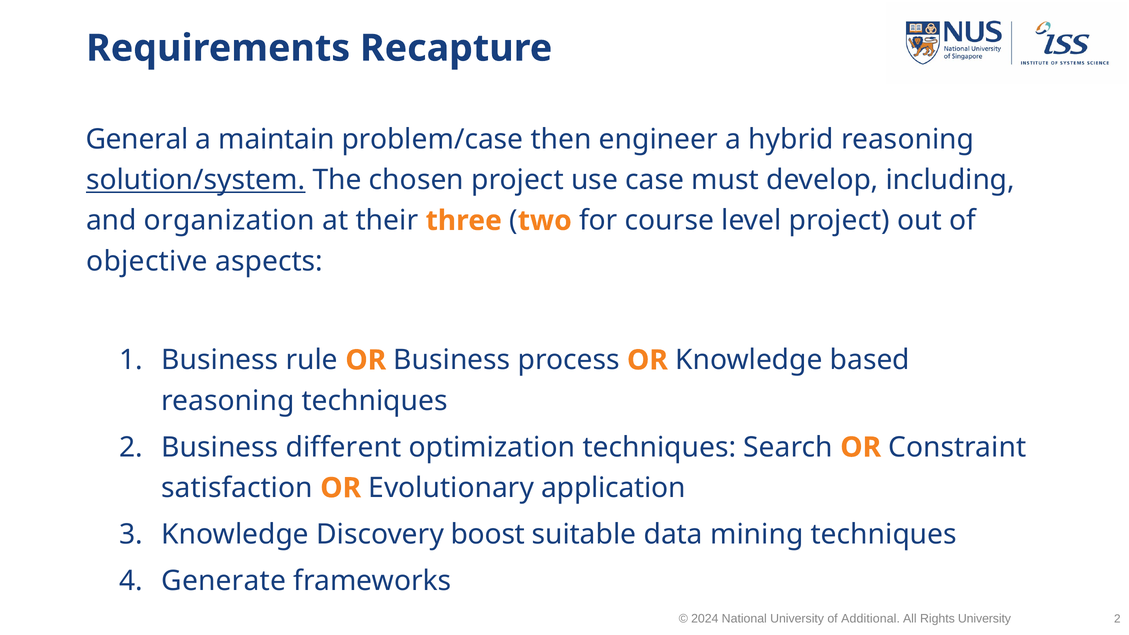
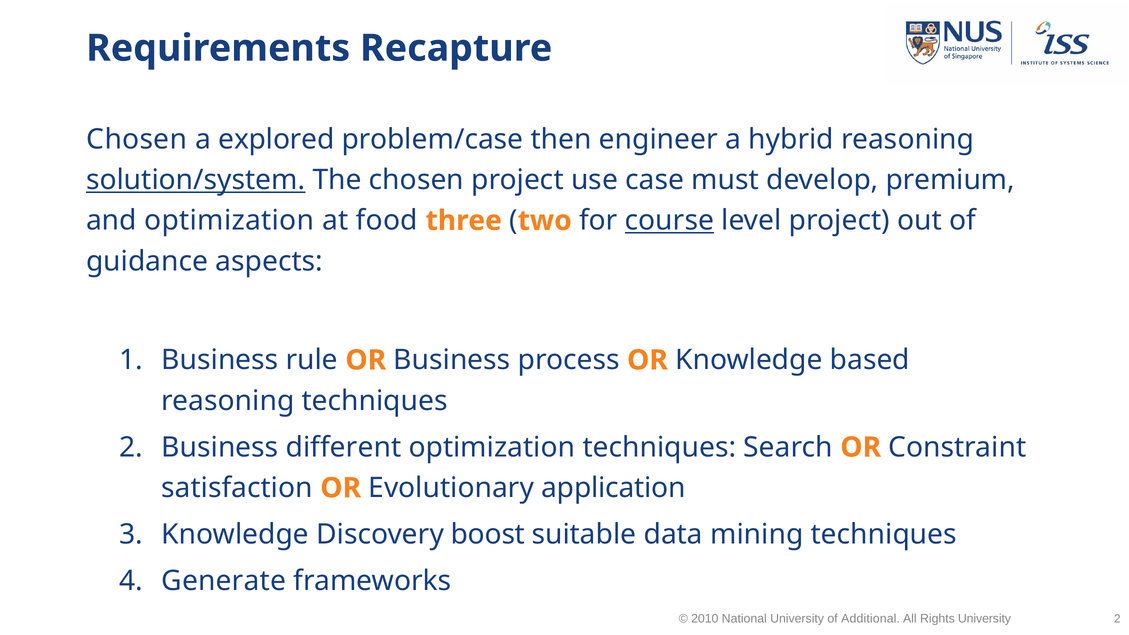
General at (137, 139): General -> Chosen
maintain: maintain -> explored
including: including -> premium
and organization: organization -> optimization
their: their -> food
course underline: none -> present
objective: objective -> guidance
2024: 2024 -> 2010
